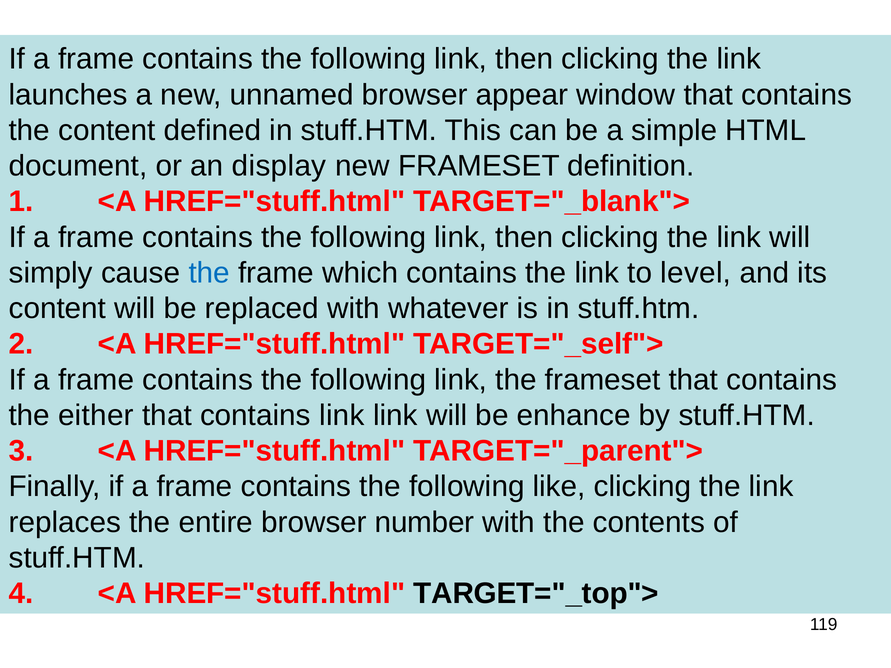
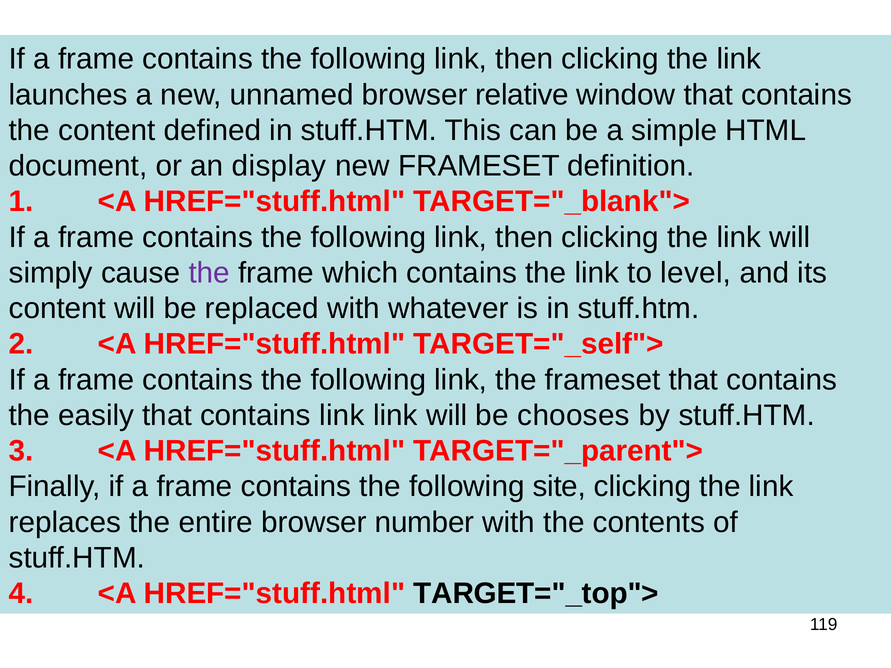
appear: appear -> relative
the at (209, 273) colour: blue -> purple
either: either -> easily
enhance: enhance -> chooses
like: like -> site
